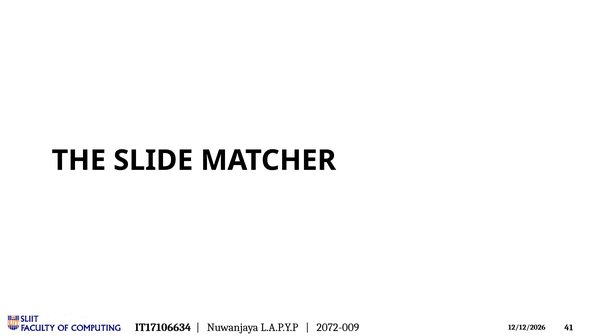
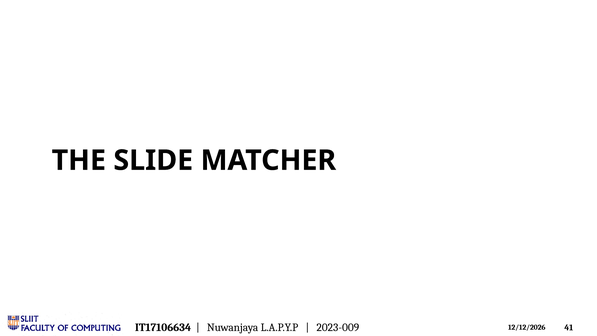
2072-009: 2072-009 -> 2023-009
